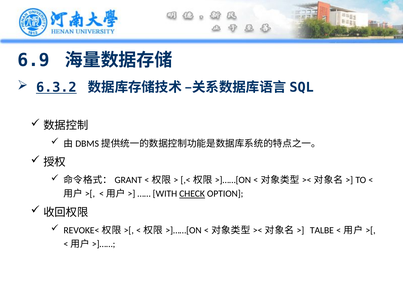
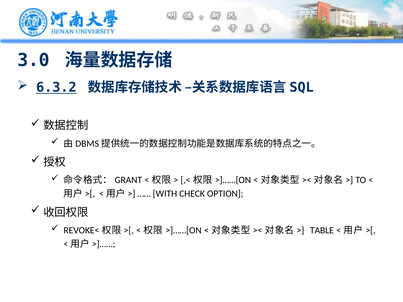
6.9: 6.9 -> 3.0
CHECK underline: present -> none
TALBE: TALBE -> TABLE
